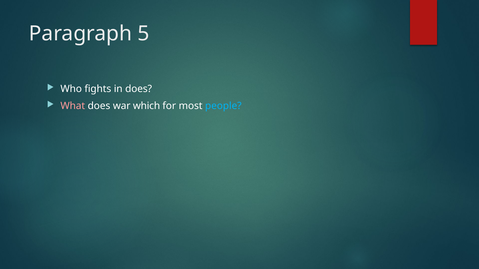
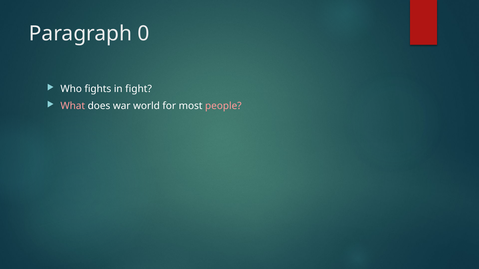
5: 5 -> 0
in does: does -> fight
which: which -> world
people colour: light blue -> pink
